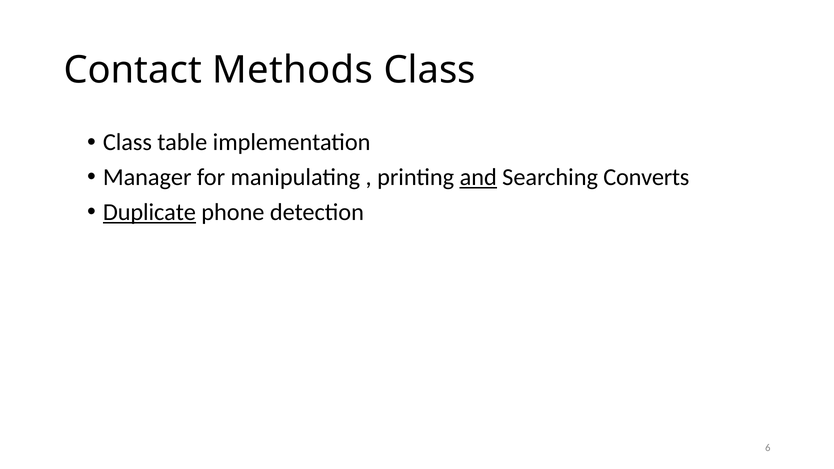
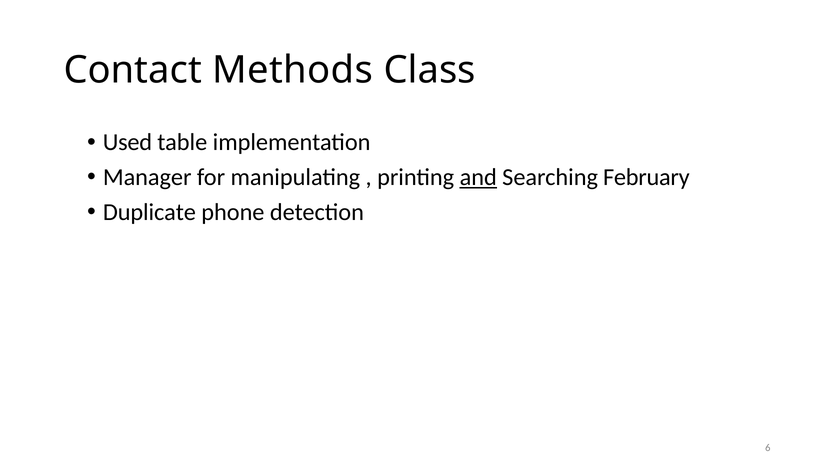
Class at (127, 142): Class -> Used
Converts: Converts -> February
Duplicate underline: present -> none
